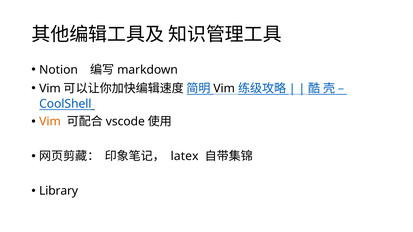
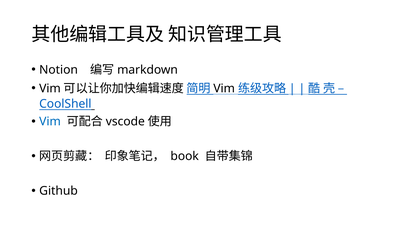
Vim at (50, 122) colour: orange -> blue
latex: latex -> book
Library: Library -> Github
